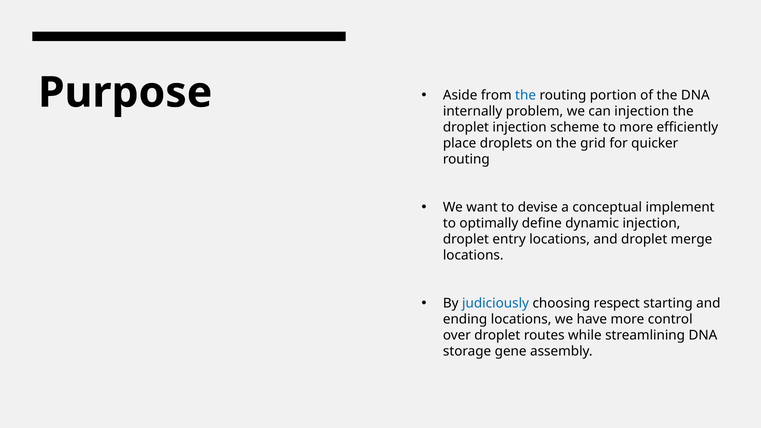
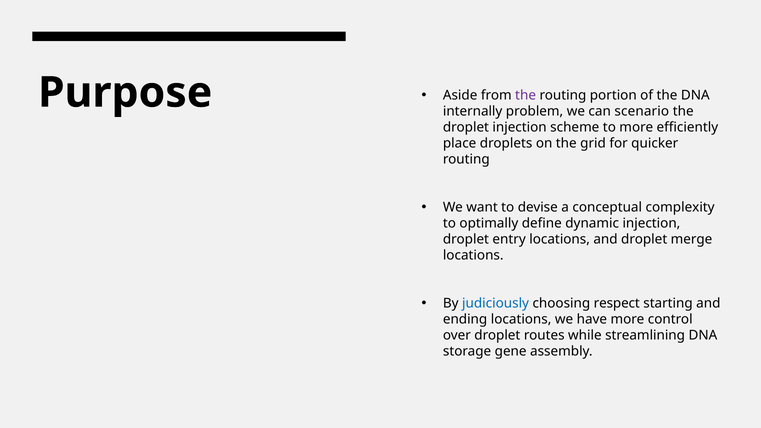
the at (526, 95) colour: blue -> purple
can injection: injection -> scenario
implement: implement -> complexity
